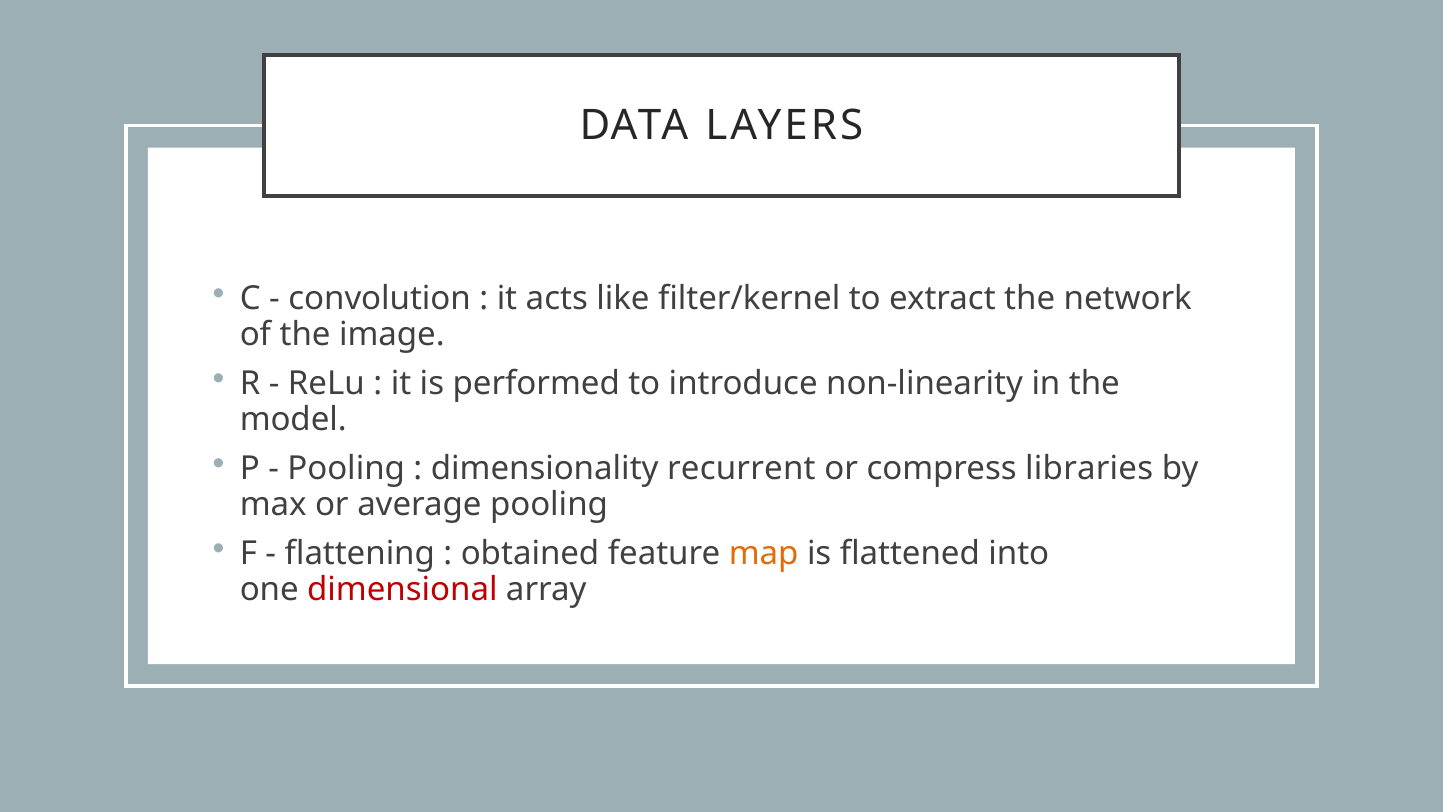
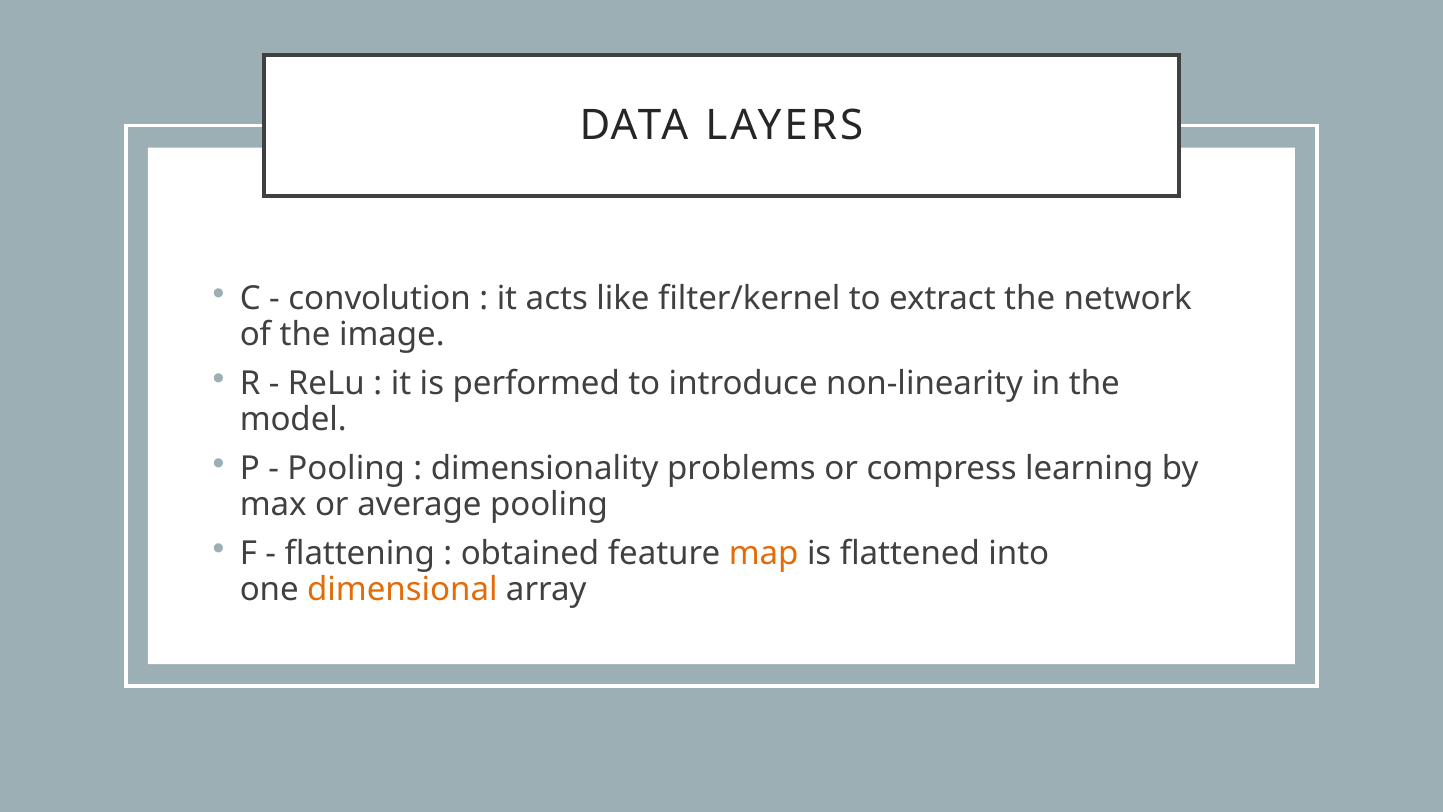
recurrent: recurrent -> problems
libraries: libraries -> learning
dimensional colour: red -> orange
